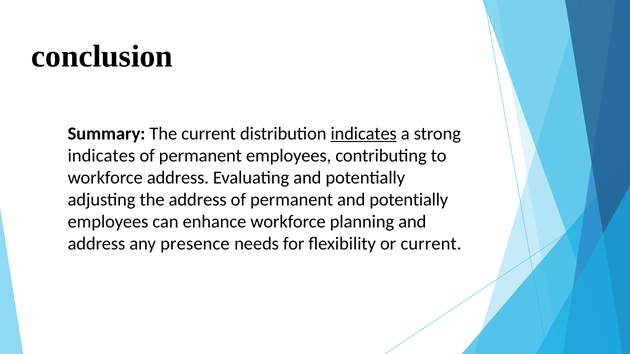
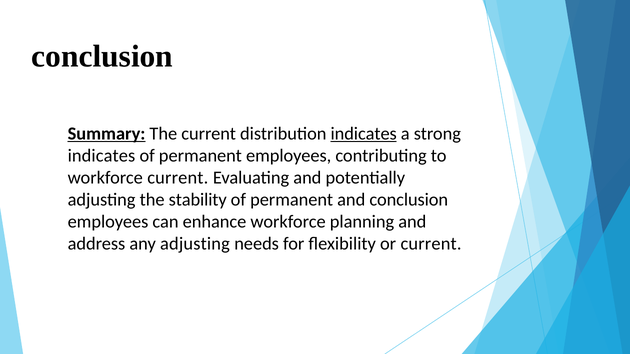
Summary underline: none -> present
workforce address: address -> current
the address: address -> stability
permanent and potentially: potentially -> conclusion
any presence: presence -> adjusting
